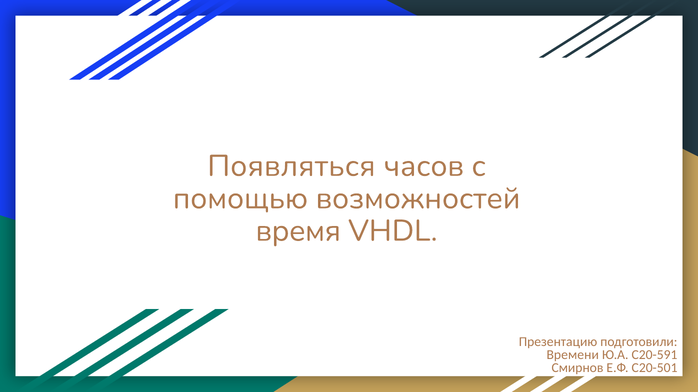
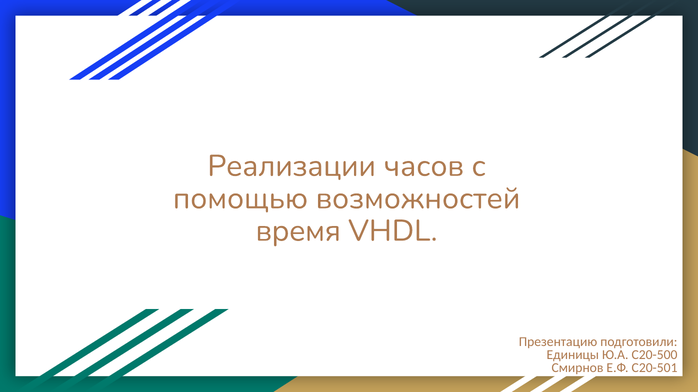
Появляться: Появляться -> Реализации
Времени: Времени -> Единицы
С20-591: С20-591 -> С20-500
